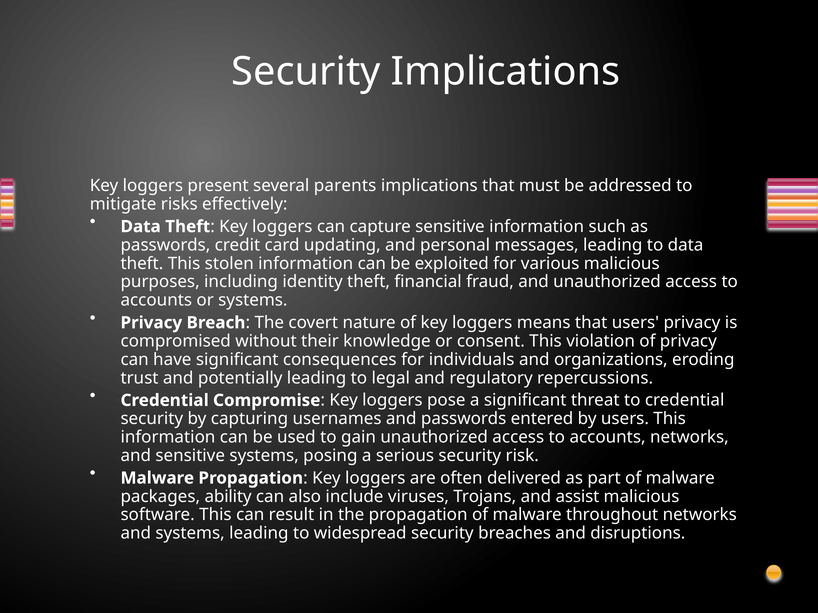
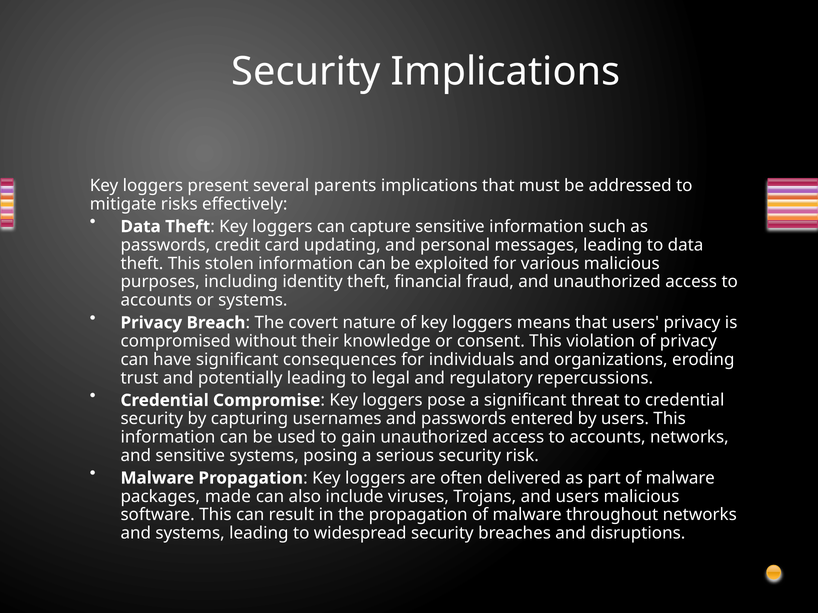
ability: ability -> made
and assist: assist -> users
